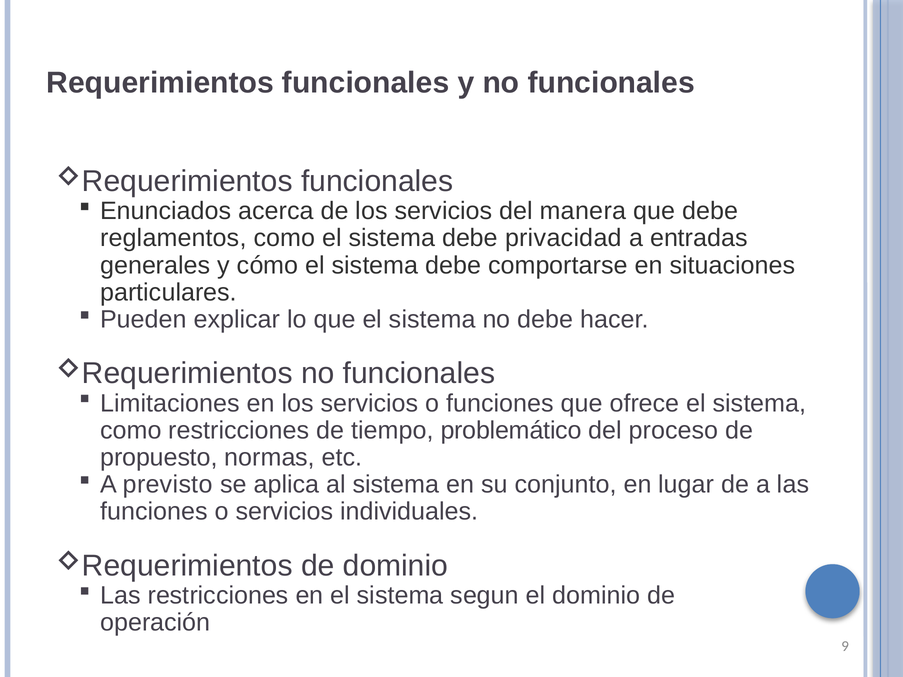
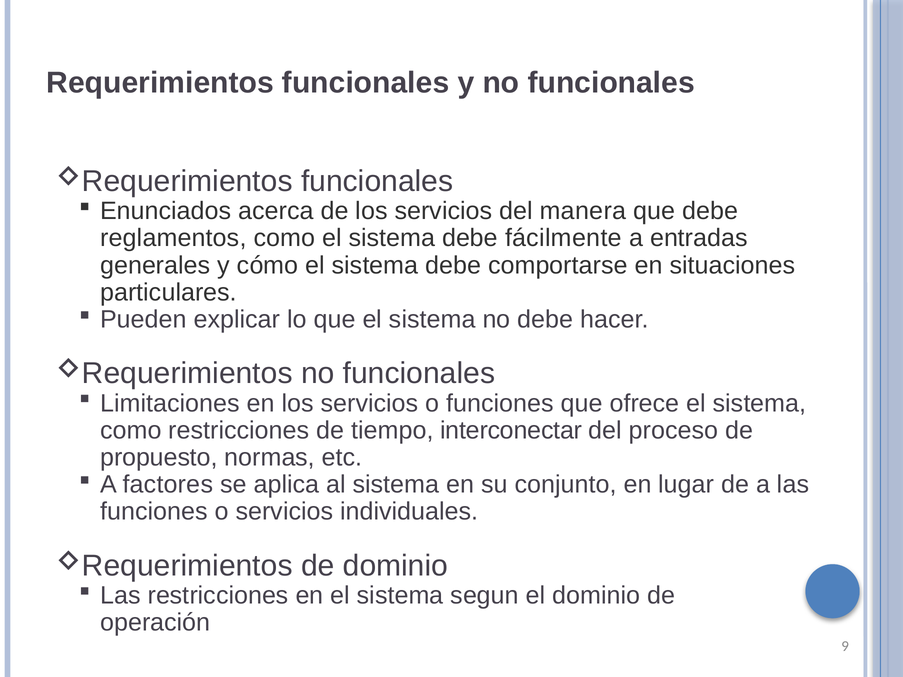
privacidad: privacidad -> fácilmente
problemático: problemático -> interconectar
previsto: previsto -> factores
